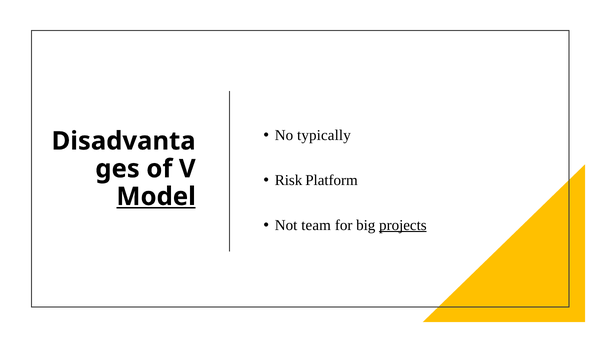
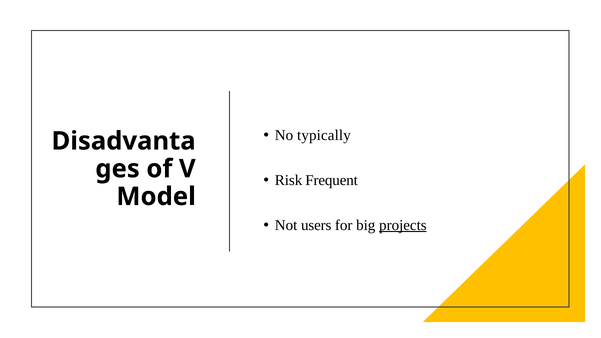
Platform: Platform -> Frequent
Model underline: present -> none
team: team -> users
